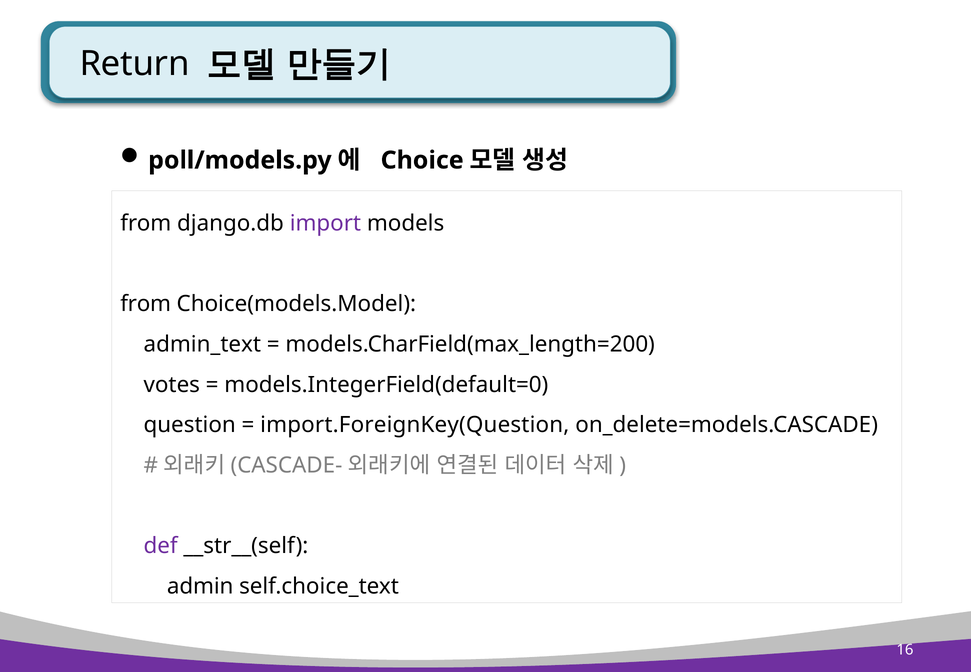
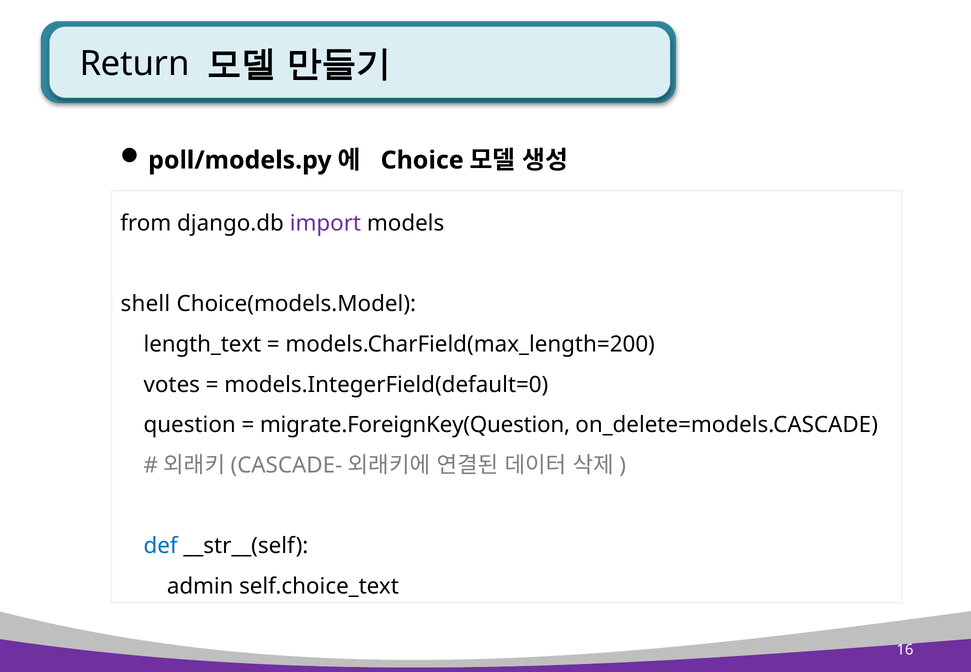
from at (146, 304): from -> shell
admin_text: admin_text -> length_text
import.ForeignKey(Question: import.ForeignKey(Question -> migrate.ForeignKey(Question
def colour: purple -> blue
